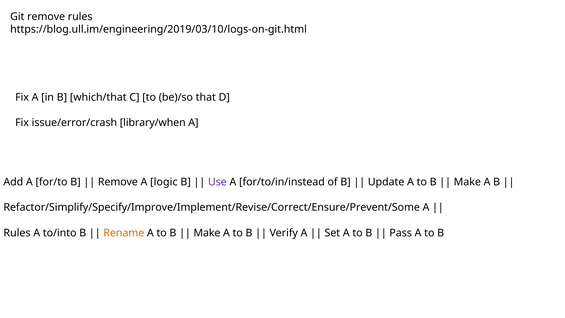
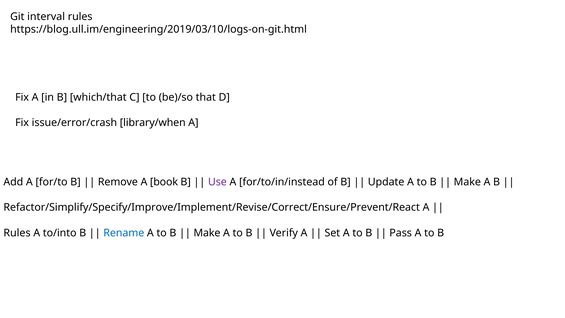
Git remove: remove -> interval
logic: logic -> book
Refactor/Simplify/Specify/Improve/Implement/Revise/Correct/Ensure/Prevent/Some: Refactor/Simplify/Specify/Improve/Implement/Revise/Correct/Ensure/Prevent/Some -> Refactor/Simplify/Specify/Improve/Implement/Revise/Correct/Ensure/Prevent/React
Rename colour: orange -> blue
